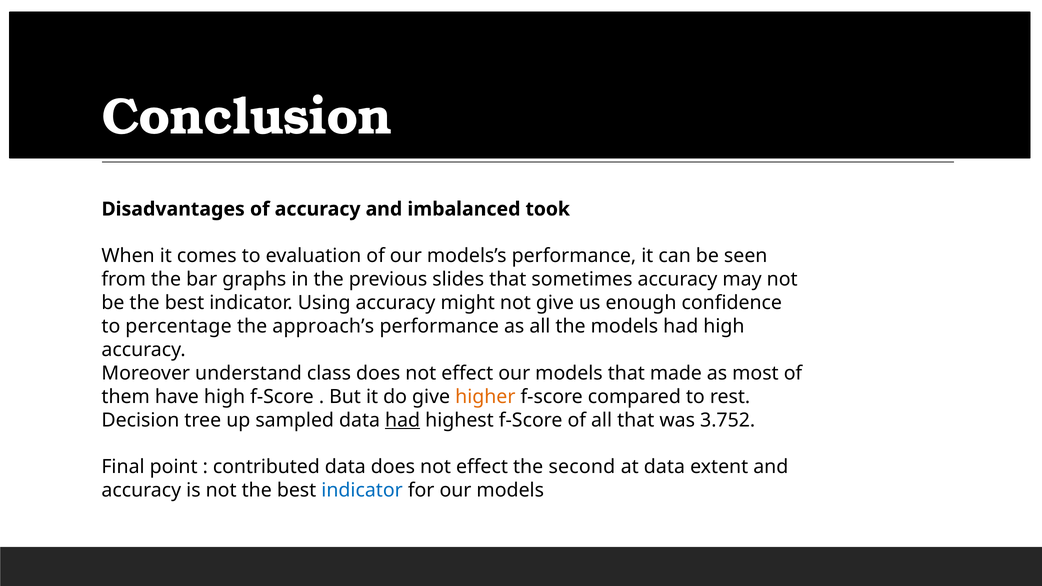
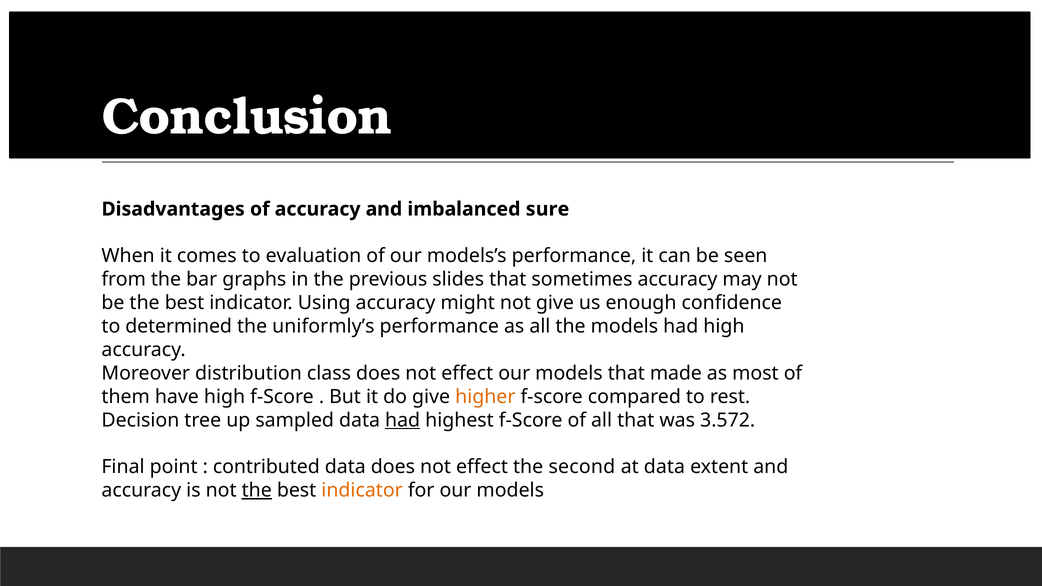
took: took -> sure
percentage: percentage -> determined
approach’s: approach’s -> uniformly’s
understand: understand -> distribution
3.752: 3.752 -> 3.572
the at (257, 491) underline: none -> present
indicator at (362, 491) colour: blue -> orange
